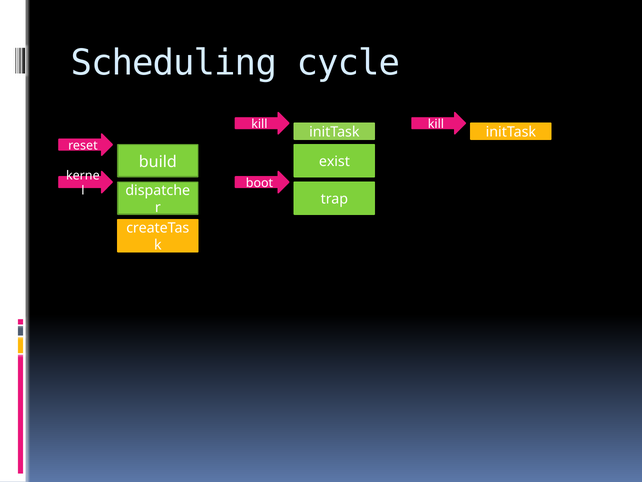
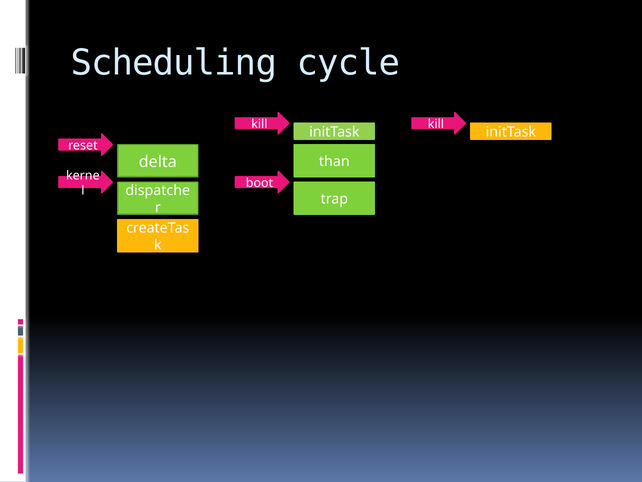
build: build -> delta
exist: exist -> than
